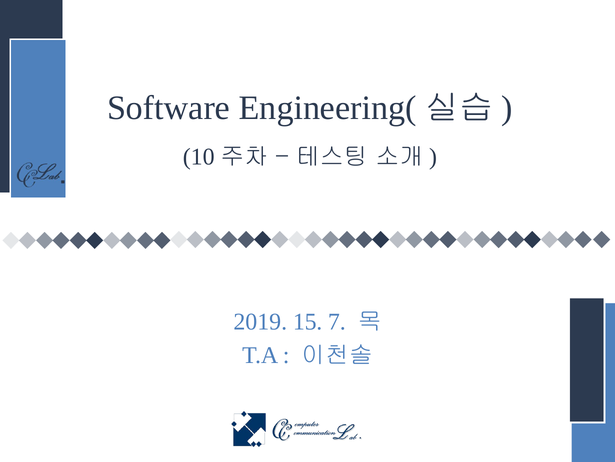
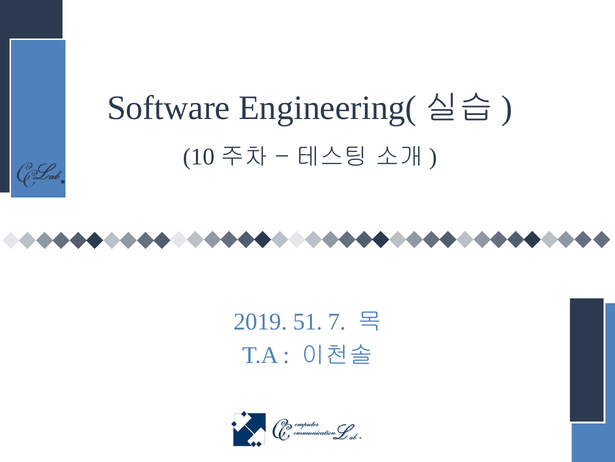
15: 15 -> 51
